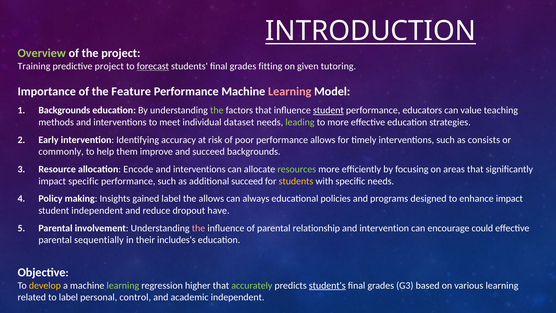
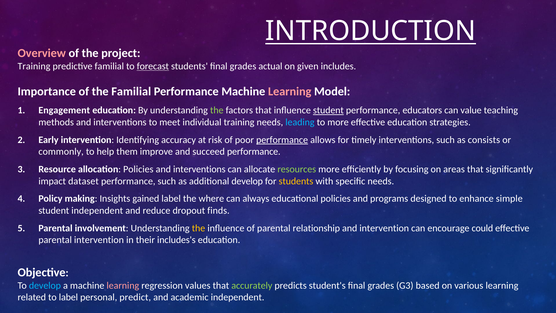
Overview colour: light green -> pink
predictive project: project -> familial
fitting: fitting -> actual
tutoring: tutoring -> includes
the Feature: Feature -> Familial
Backgrounds at (64, 110): Backgrounds -> Engagement
individual dataset: dataset -> training
leading colour: light green -> light blue
performance at (282, 140) underline: none -> present
succeed backgrounds: backgrounds -> performance
allocation Encode: Encode -> Policies
impact specific: specific -> dataset
additional succeed: succeed -> develop
the allows: allows -> where
enhance impact: impact -> simple
have: have -> finds
the at (199, 228) colour: pink -> yellow
parental sequentially: sequentially -> intervention
develop at (45, 285) colour: yellow -> light blue
learning at (123, 285) colour: light green -> pink
higher: higher -> values
student's underline: present -> none
control: control -> predict
